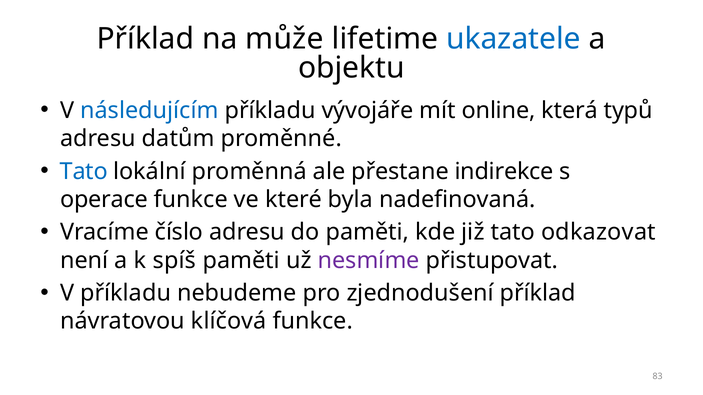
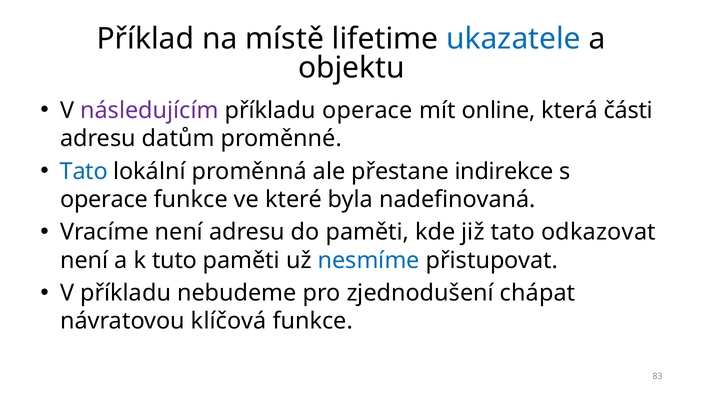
může: může -> místě
následujícím colour: blue -> purple
příkladu vývojáře: vývojáře -> operace
typů: typů -> části
Vracíme číslo: číslo -> není
spíš: spíš -> tuto
nesmíme colour: purple -> blue
zjednodušení příklad: příklad -> chápat
